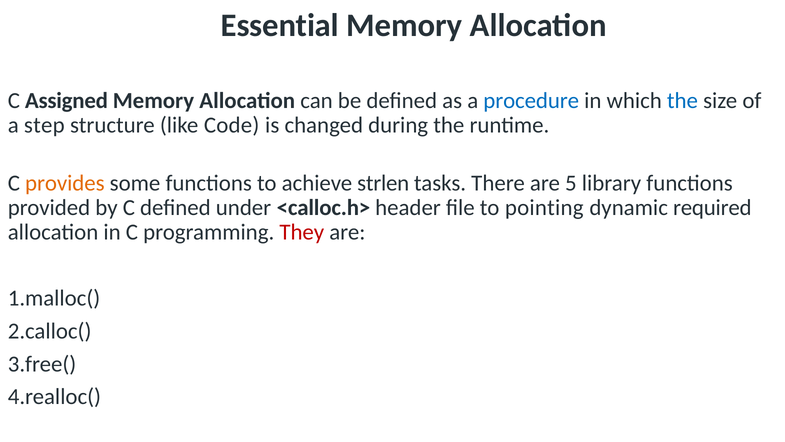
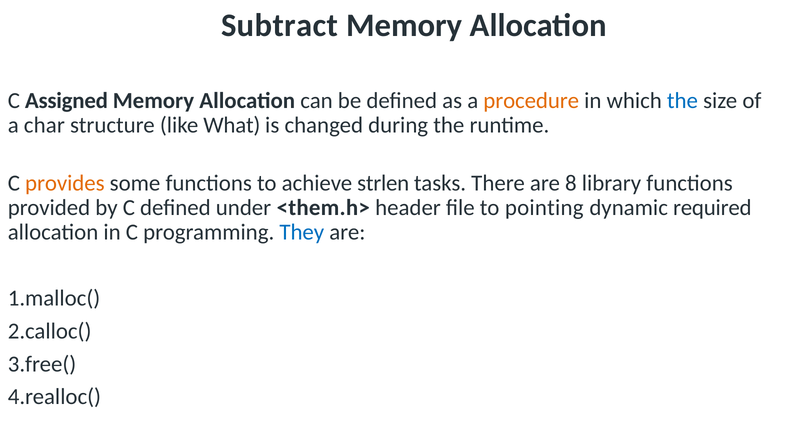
Essential: Essential -> Subtract
procedure colour: blue -> orange
step: step -> char
Code: Code -> What
5: 5 -> 8
<calloc.h>: <calloc.h> -> <them.h>
They colour: red -> blue
